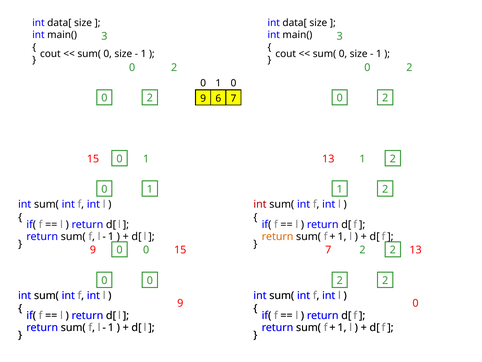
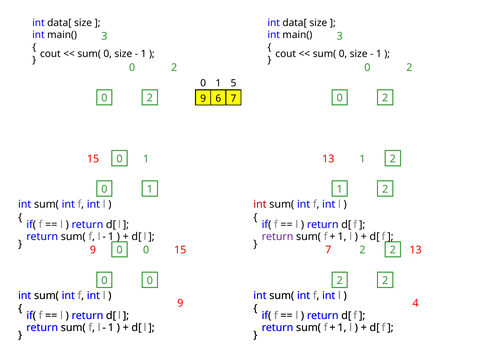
0 at (234, 83): 0 -> 5
return at (278, 236) colour: orange -> purple
9 0: 0 -> 4
